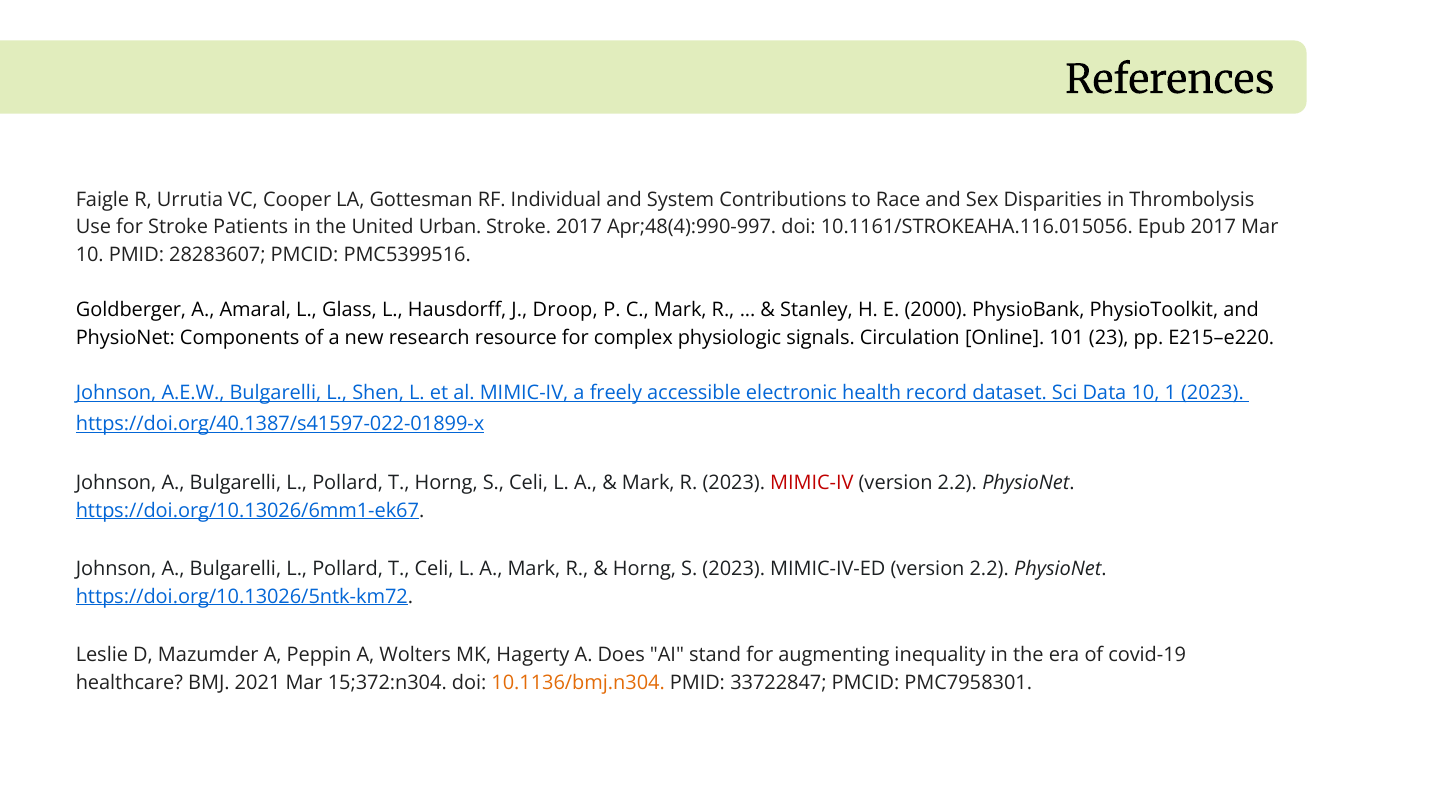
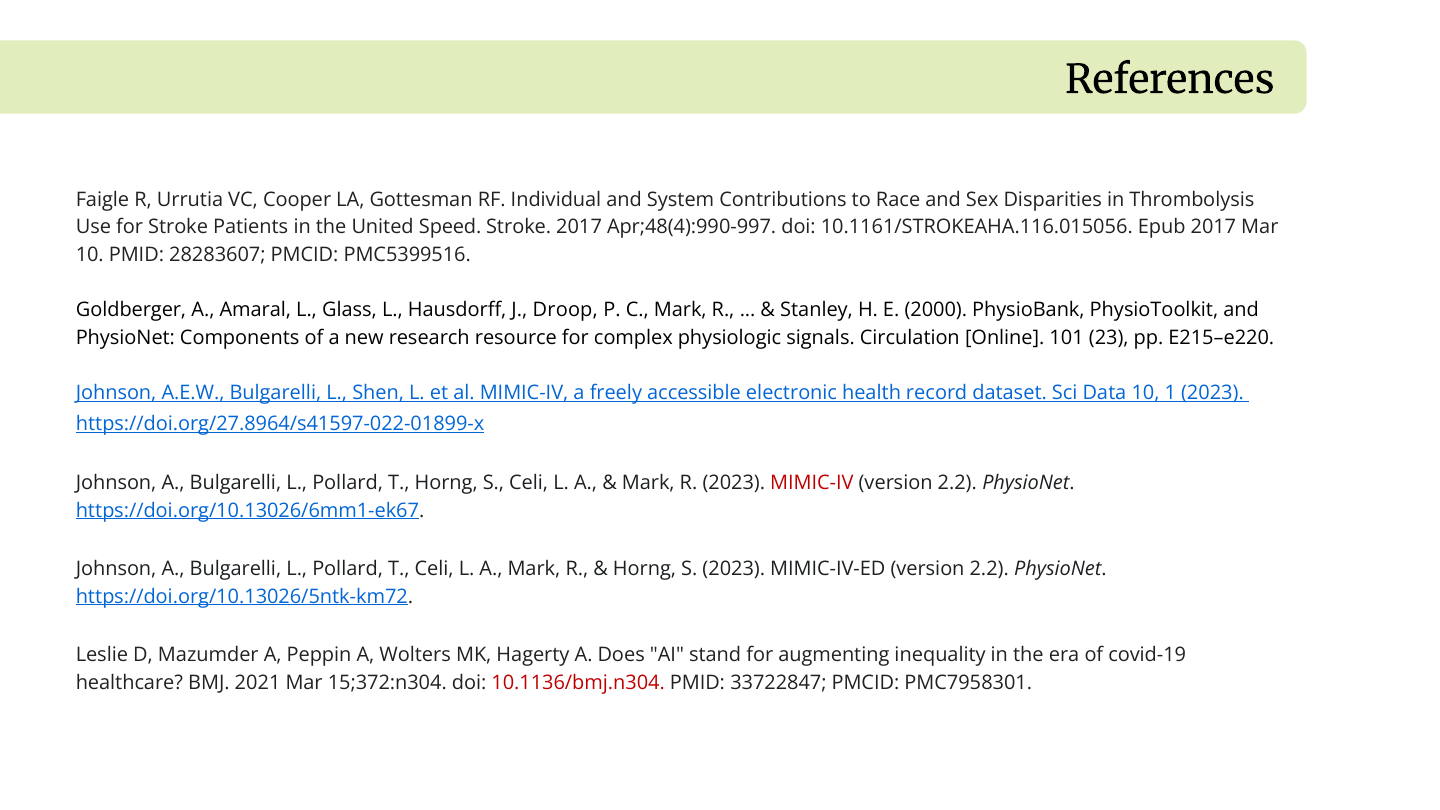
Urban: Urban -> Speed
https://doi.org/40.1387/s41597-022-01899-x: https://doi.org/40.1387/s41597-022-01899-x -> https://doi.org/27.8964/s41597-022-01899-x
10.1136/bmj.n304 colour: orange -> red
